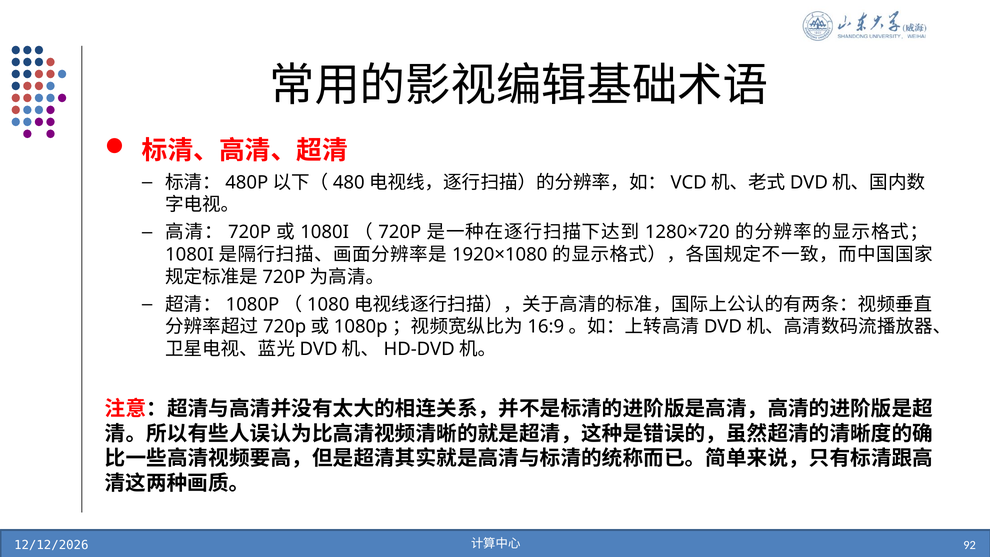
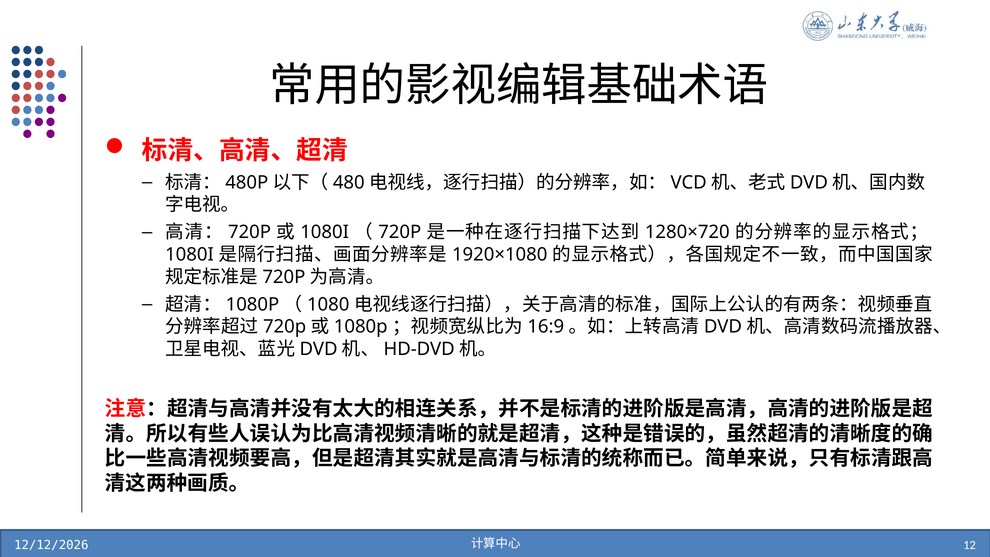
92: 92 -> 12
